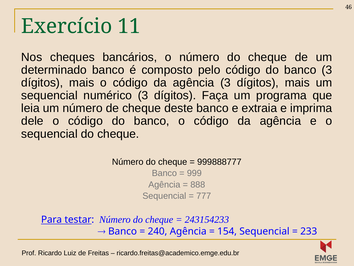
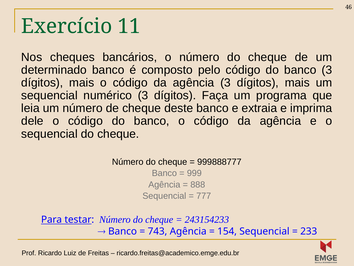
240: 240 -> 743
